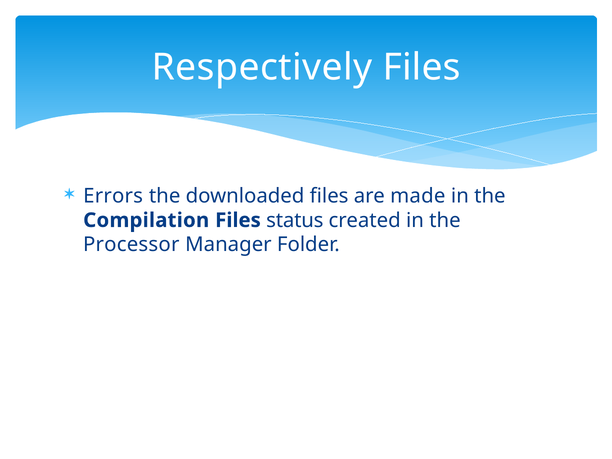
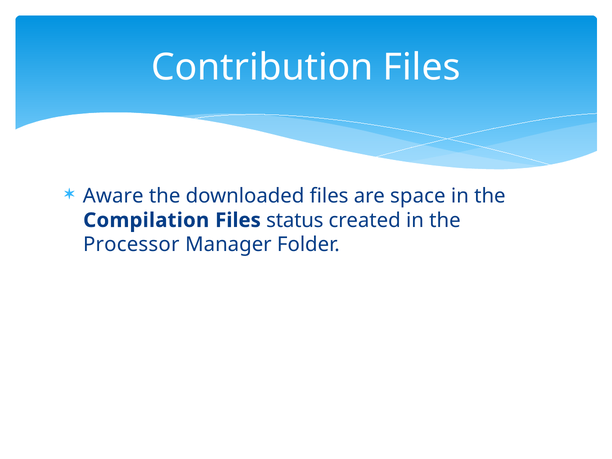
Respectively: Respectively -> Contribution
Errors: Errors -> Aware
made: made -> space
